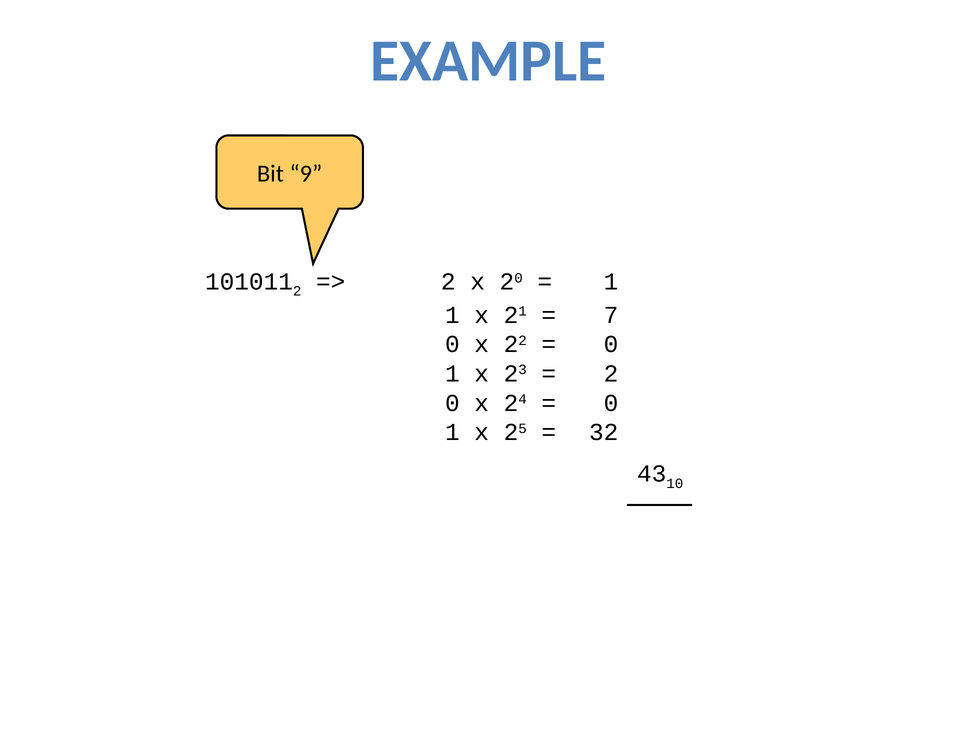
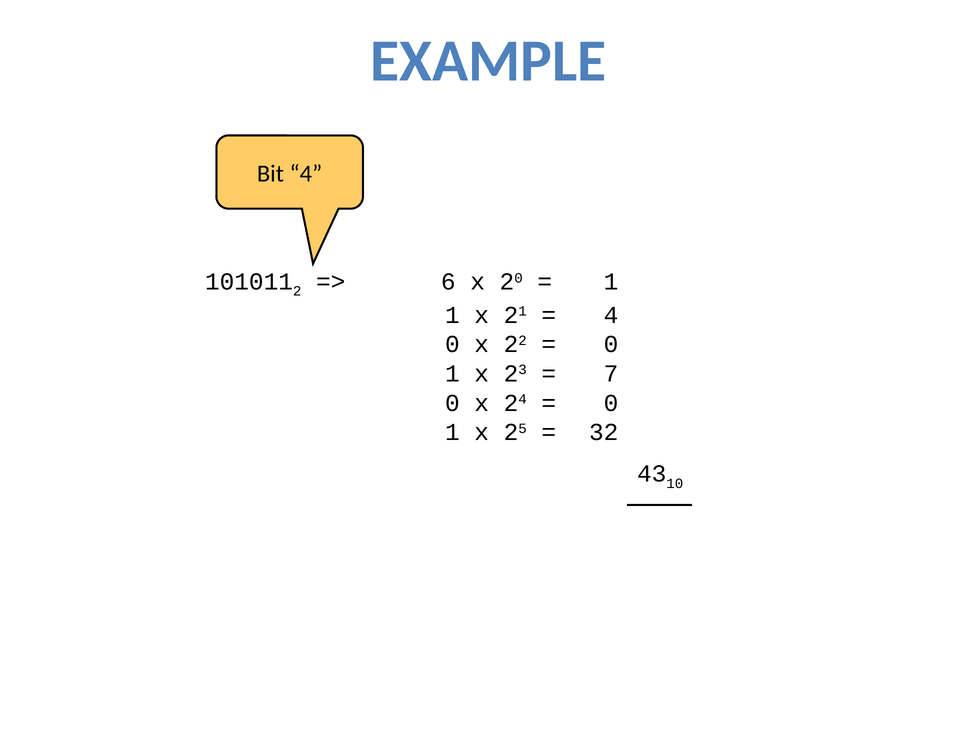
Bit 9: 9 -> 4
2 at (448, 282): 2 -> 6
7 at (611, 315): 7 -> 4
2 at (611, 374): 2 -> 7
